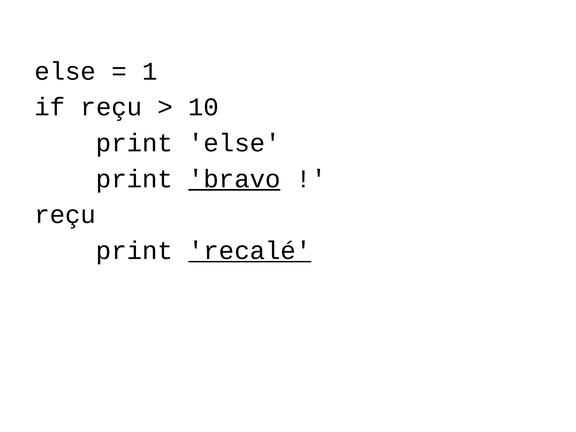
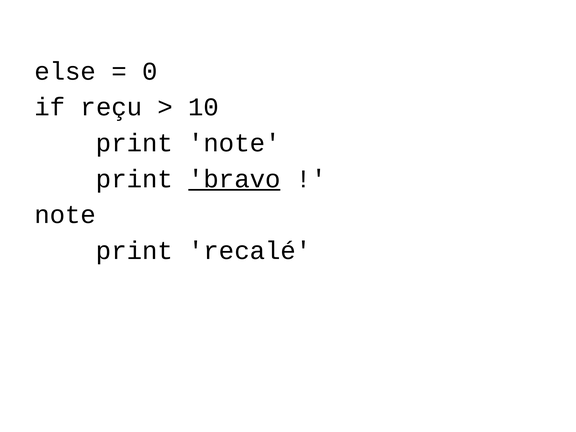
1: 1 -> 0
print else: else -> note
reçu at (65, 215): reçu -> note
recalé underline: present -> none
